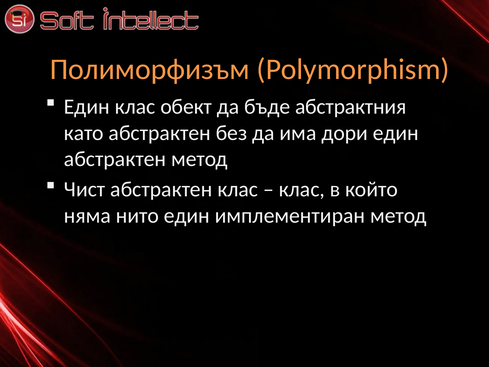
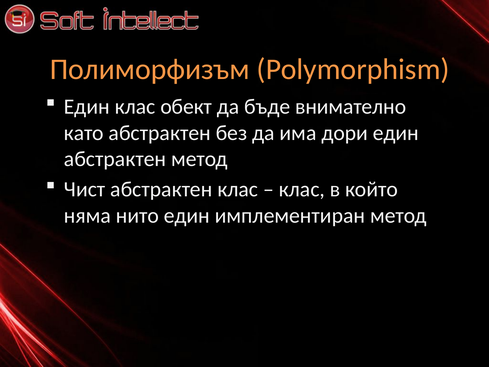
абстрактния: абстрактния -> внимателно
